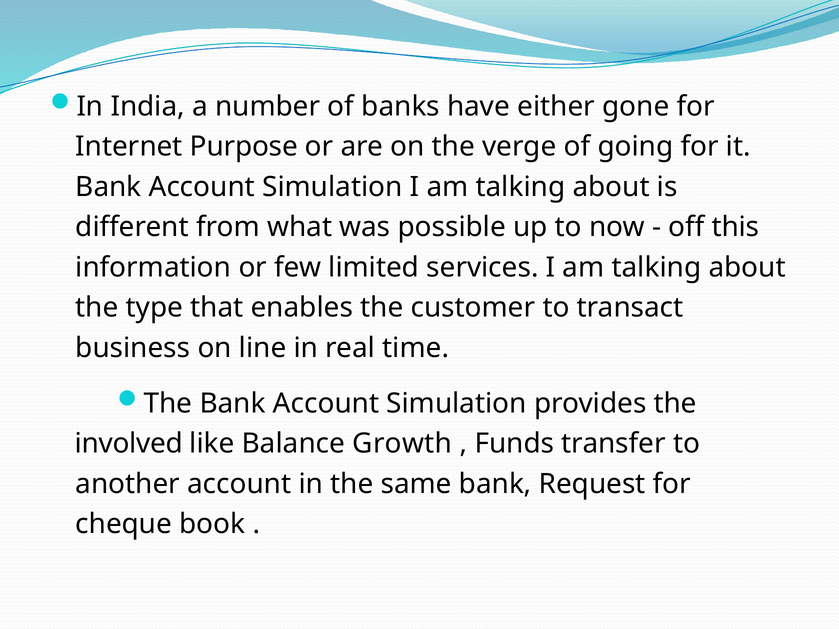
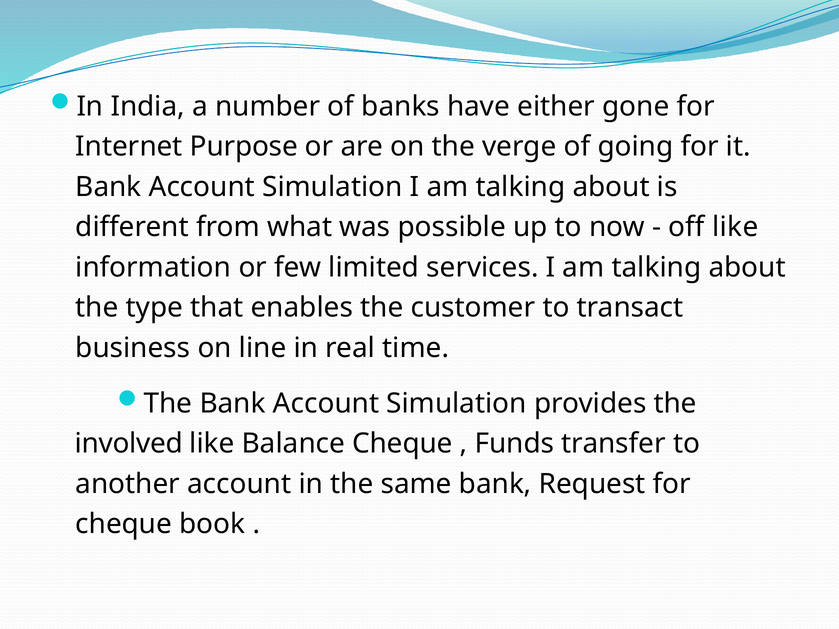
off this: this -> like
Balance Growth: Growth -> Cheque
